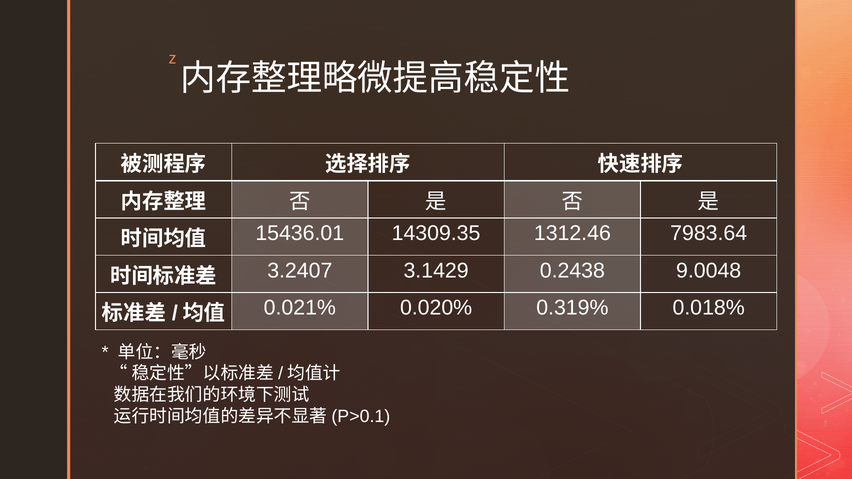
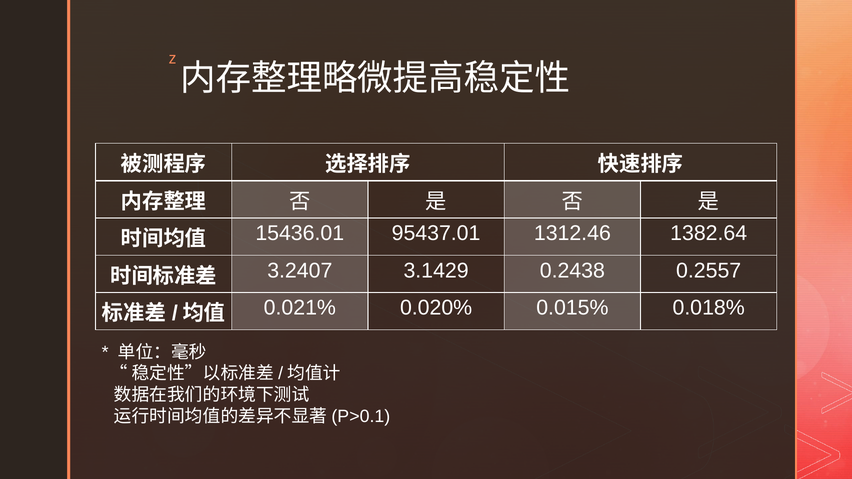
14309.35: 14309.35 -> 95437.01
7983.64: 7983.64 -> 1382.64
9.0048: 9.0048 -> 0.2557
0.319%: 0.319% -> 0.015%
